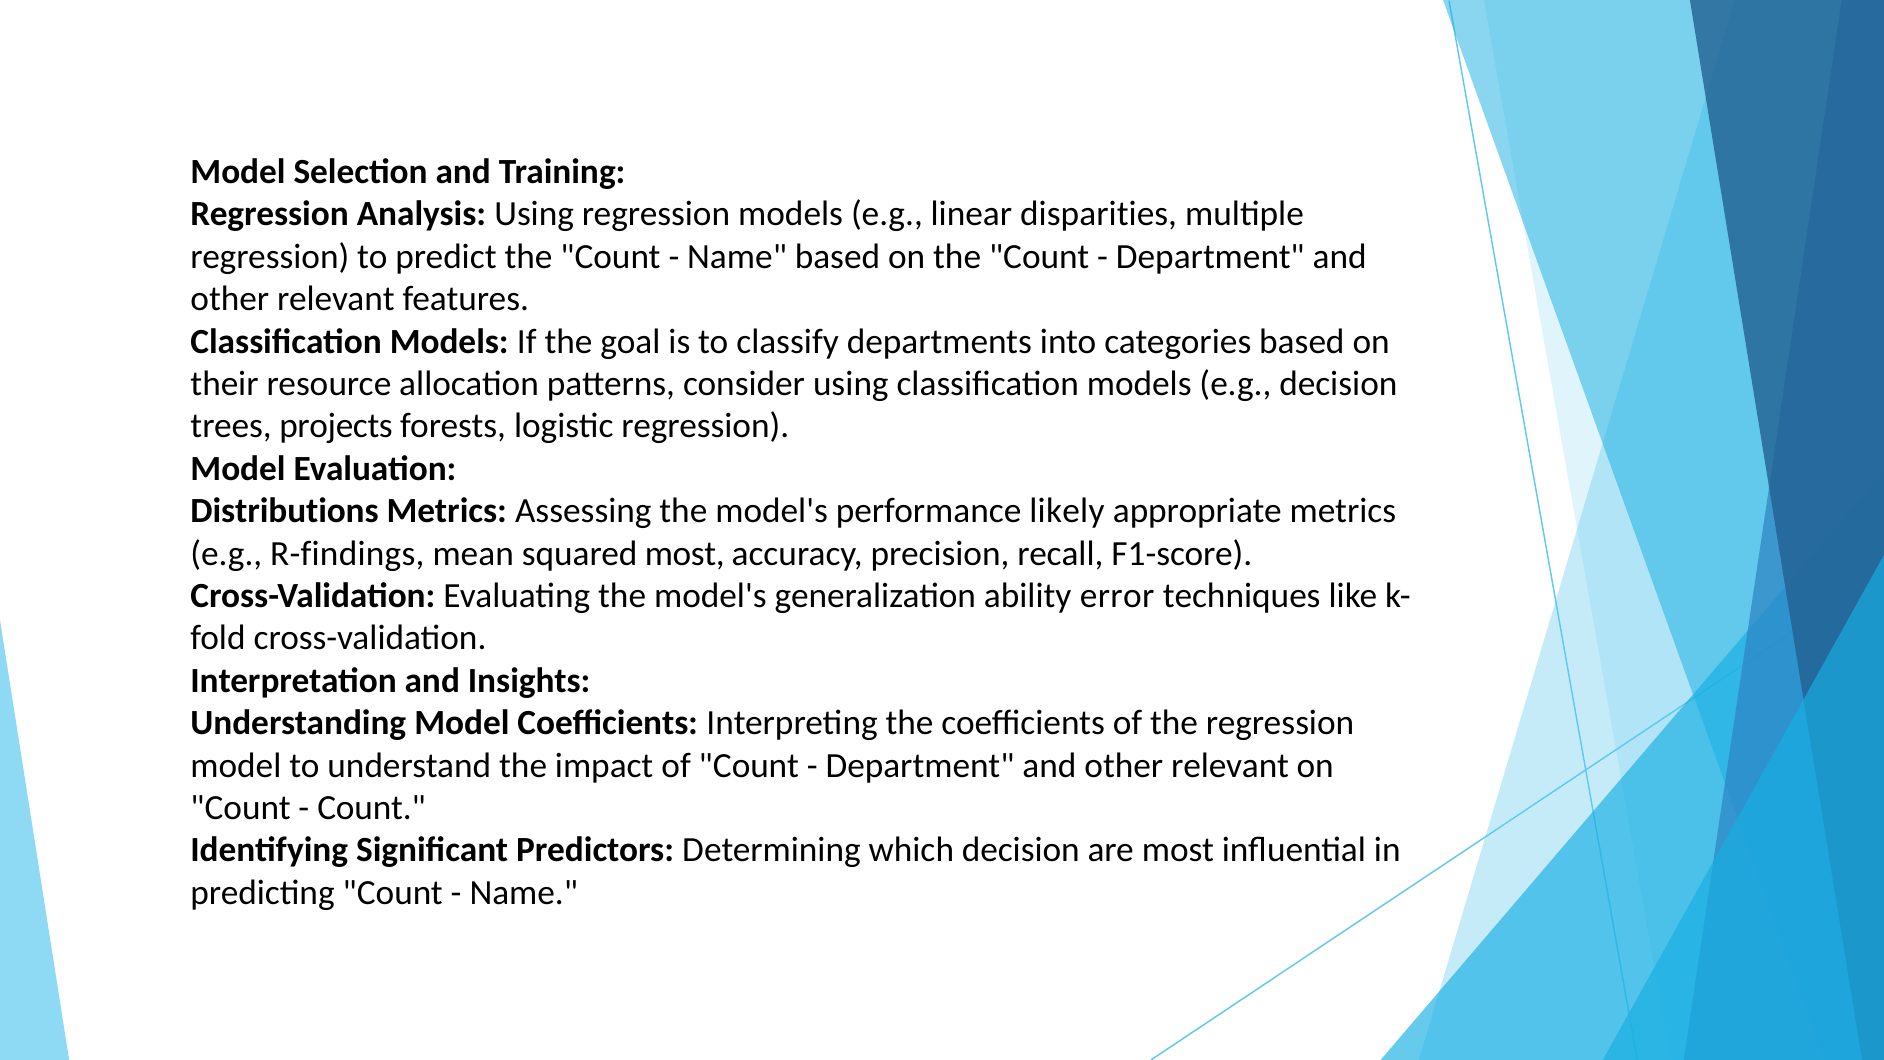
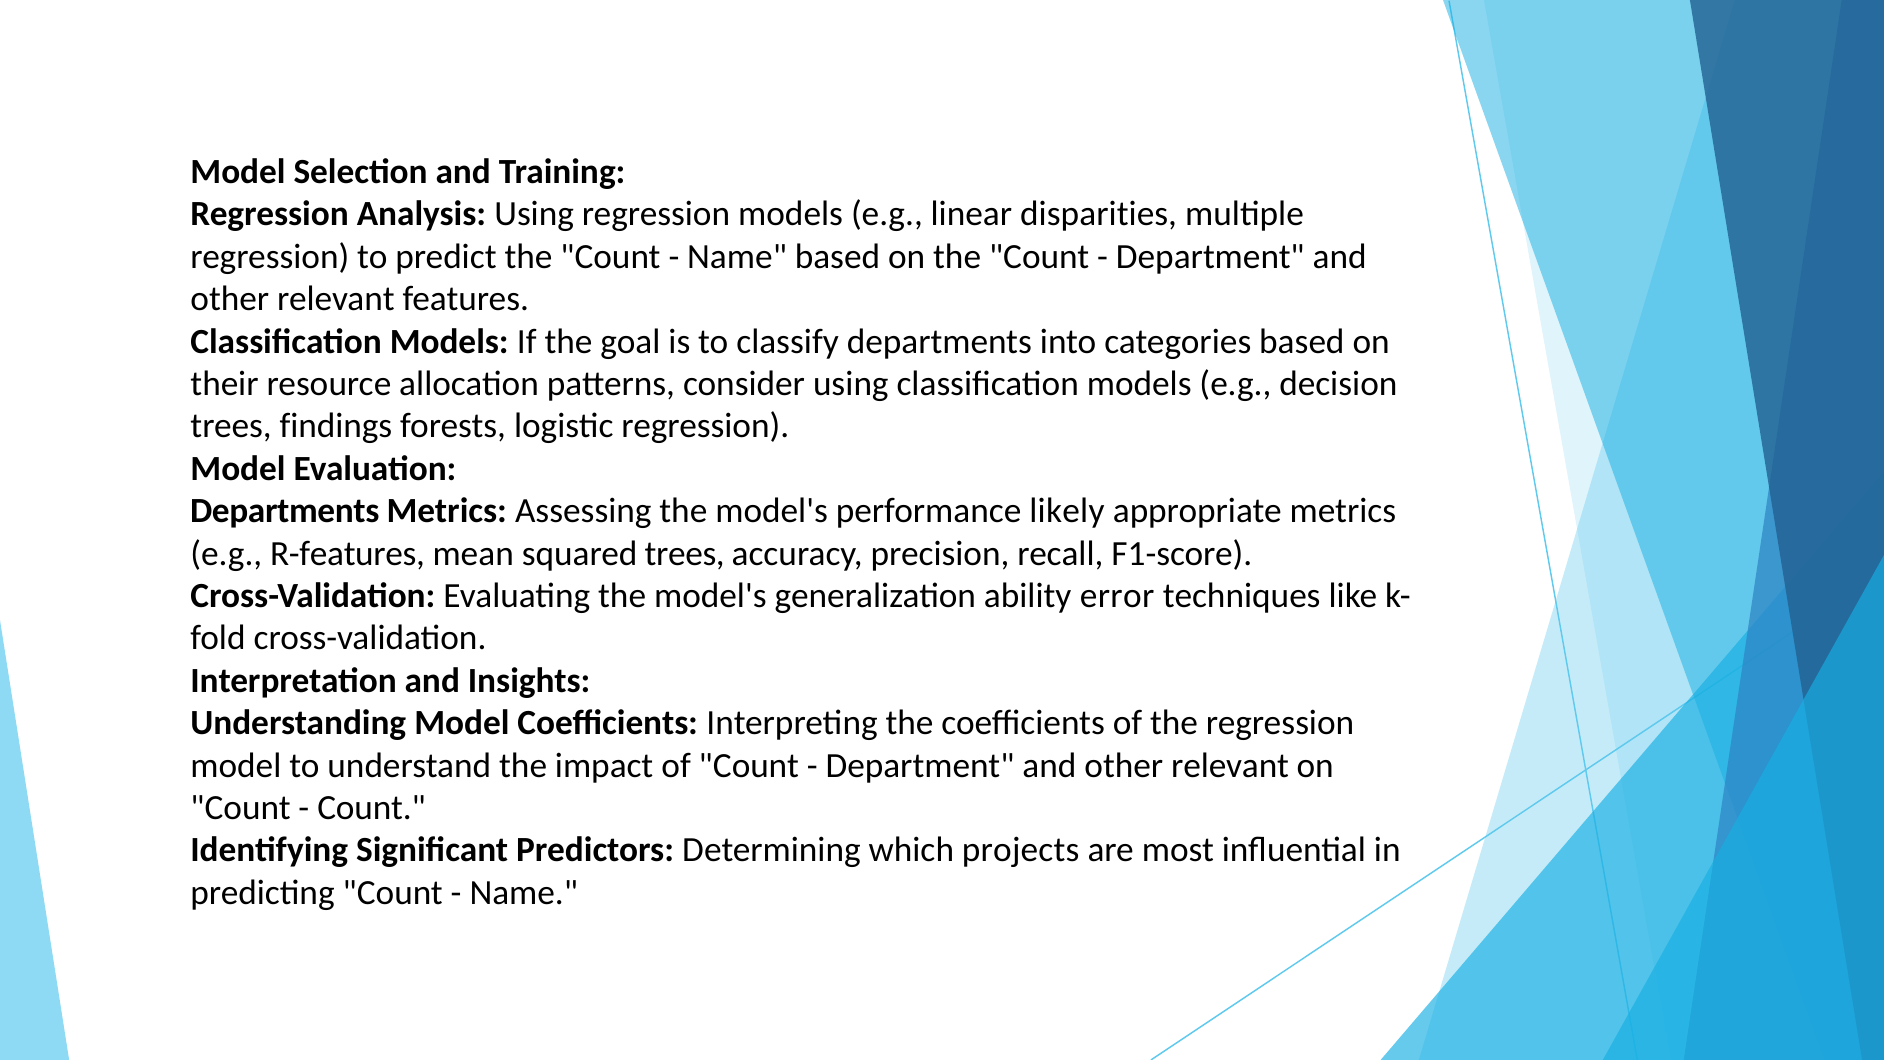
projects: projects -> findings
Distributions at (285, 511): Distributions -> Departments
R-findings: R-findings -> R-features
squared most: most -> trees
which decision: decision -> projects
